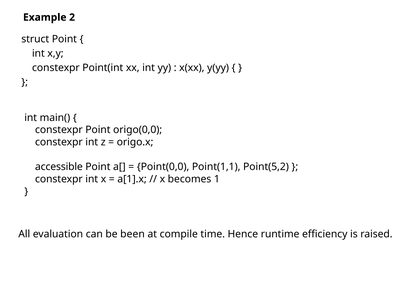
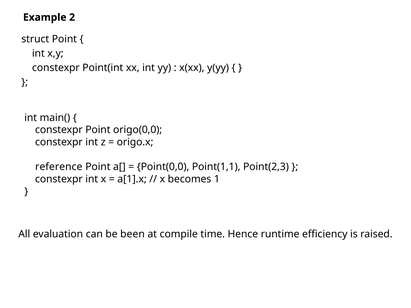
accessible: accessible -> reference
Point(5,2: Point(5,2 -> Point(2,3
